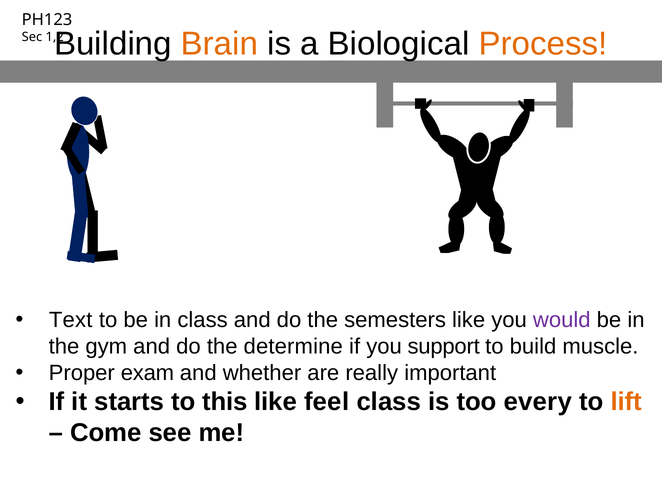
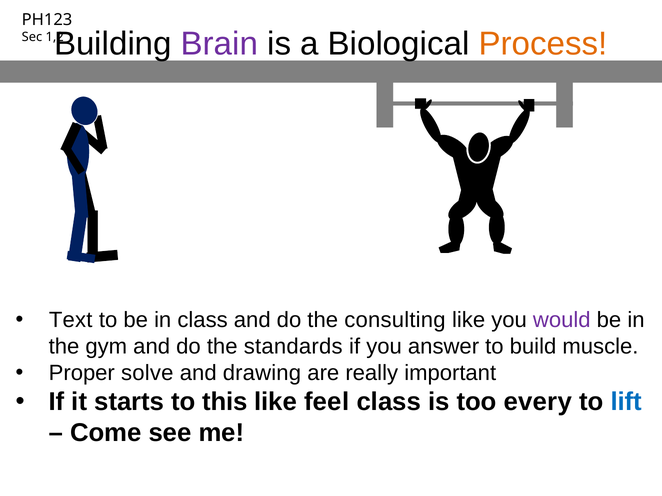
Brain colour: orange -> purple
semesters: semesters -> consulting
determine: determine -> standards
support: support -> answer
exam: exam -> solve
whether: whether -> drawing
lift colour: orange -> blue
